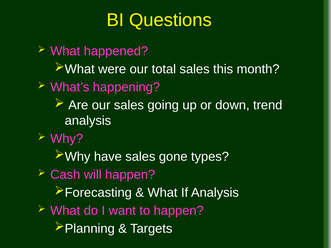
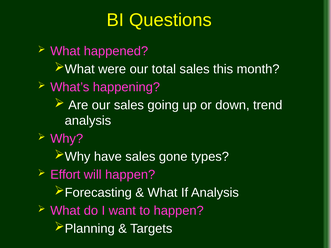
Cash: Cash -> Effort
